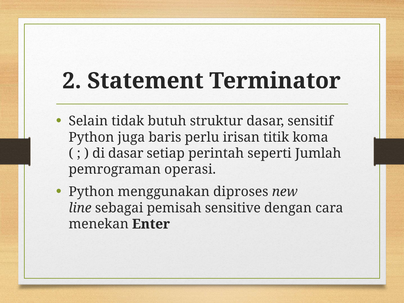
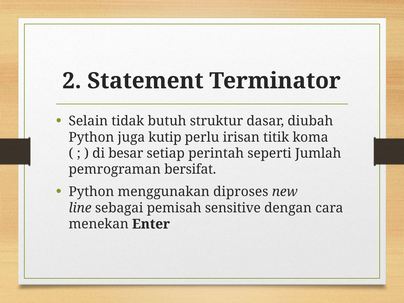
sensitif: sensitif -> diubah
baris: baris -> kutip
di dasar: dasar -> besar
operasi: operasi -> bersifat
